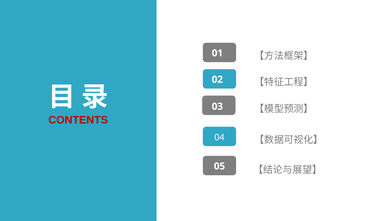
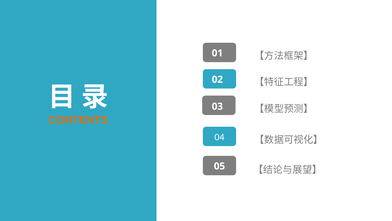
CONTENTS colour: red -> orange
